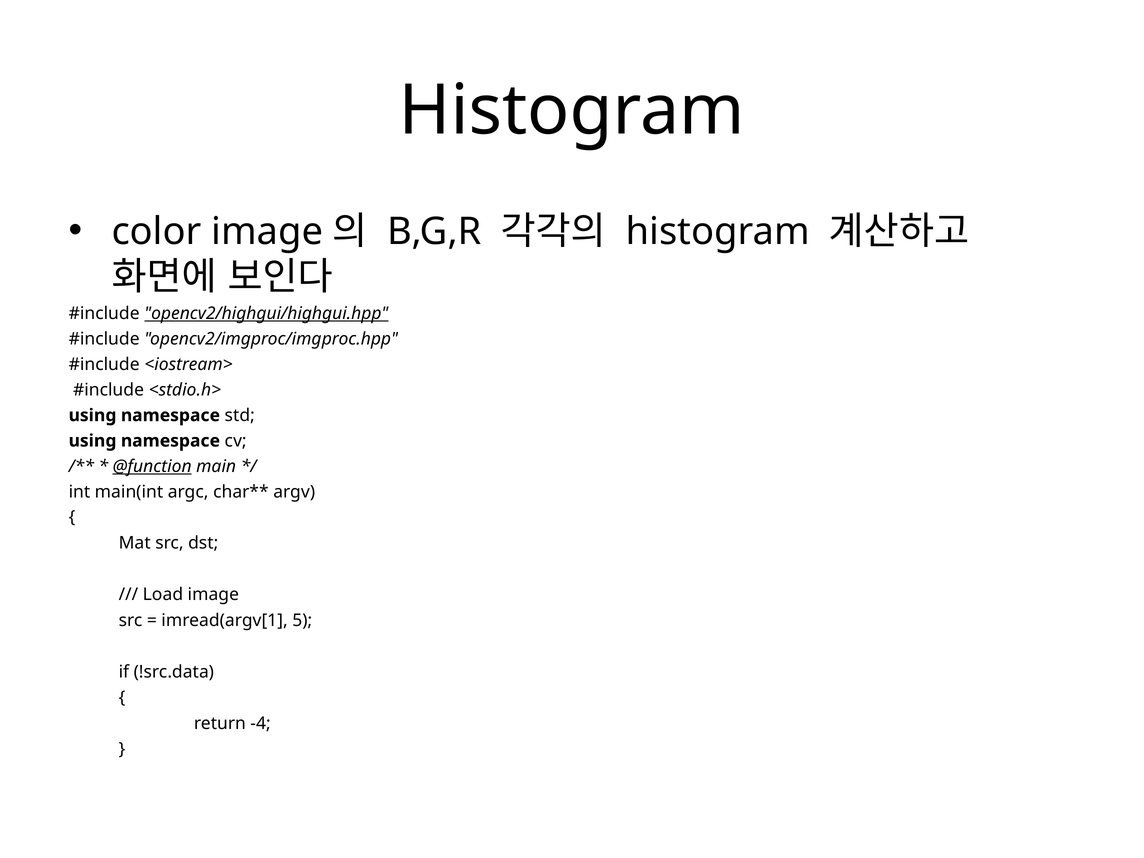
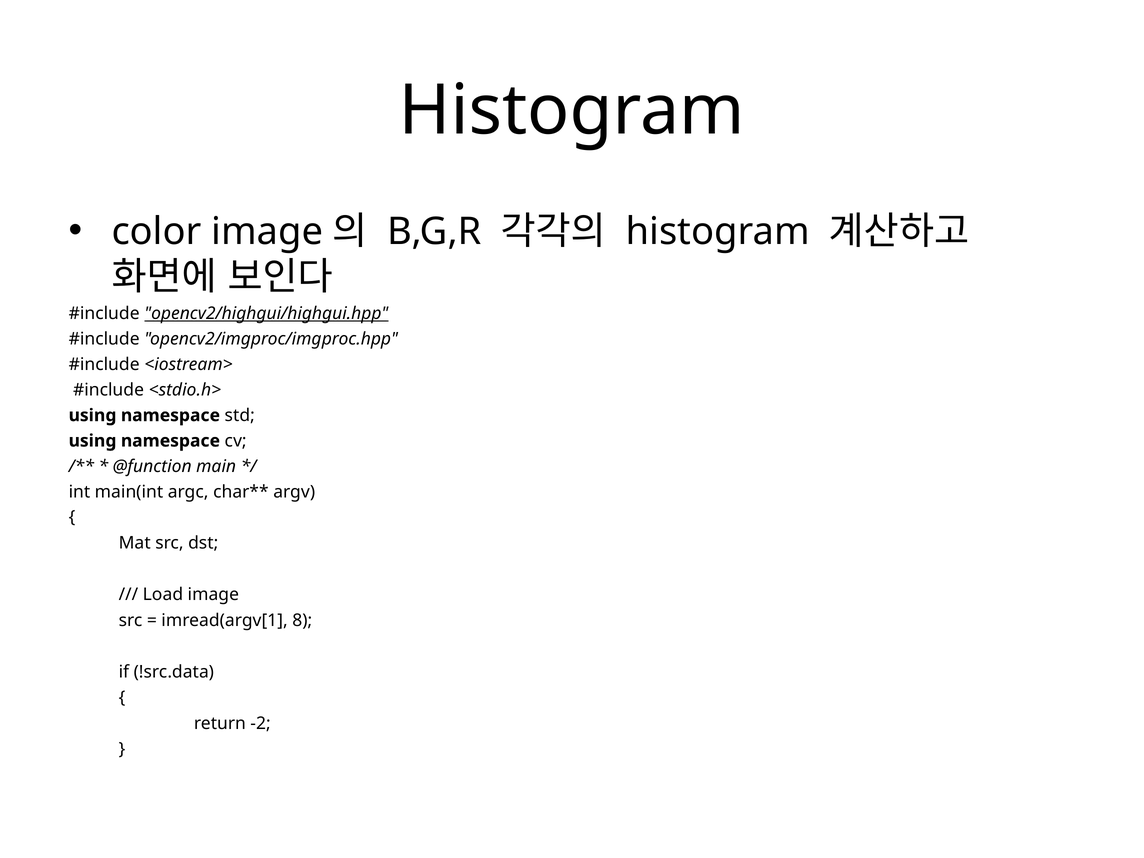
@function underline: present -> none
5: 5 -> 8
-4: -4 -> -2
